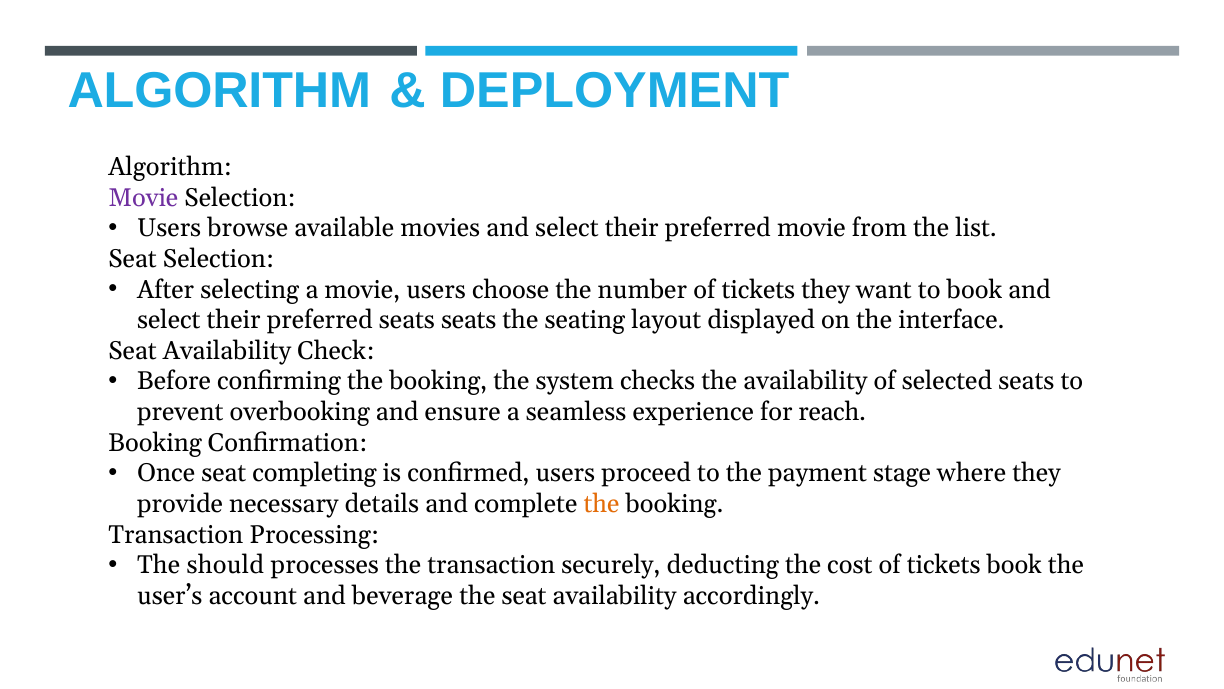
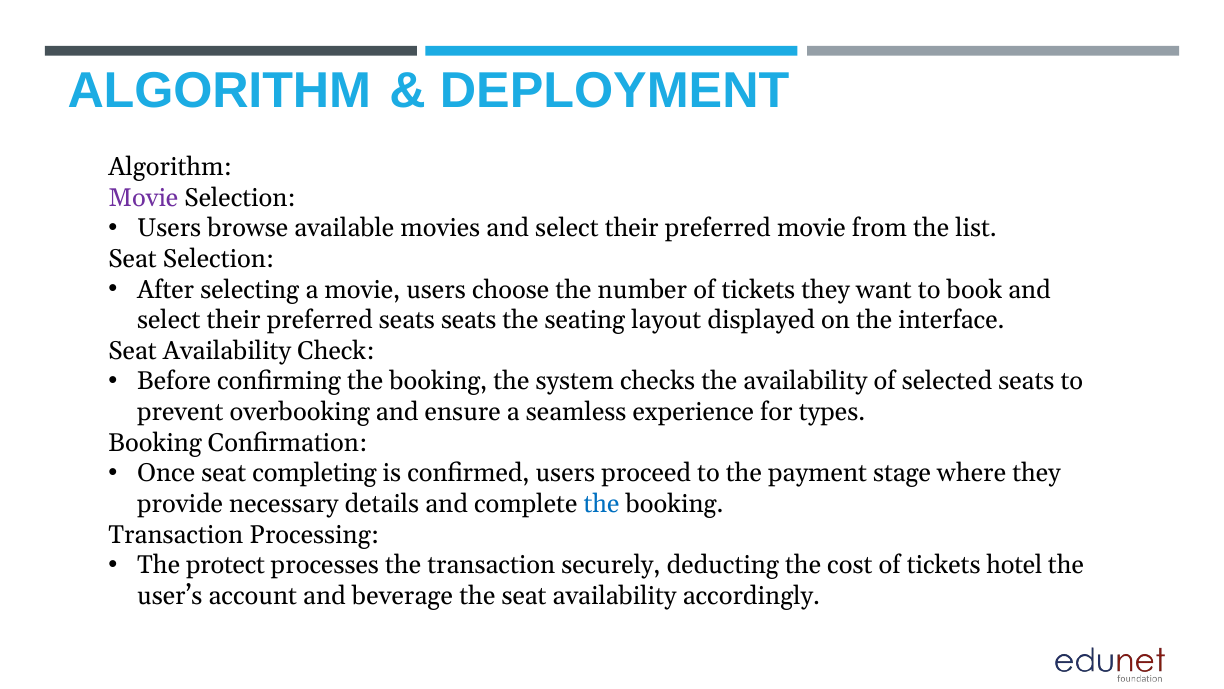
reach: reach -> types
the at (601, 504) colour: orange -> blue
should: should -> protect
tickets book: book -> hotel
